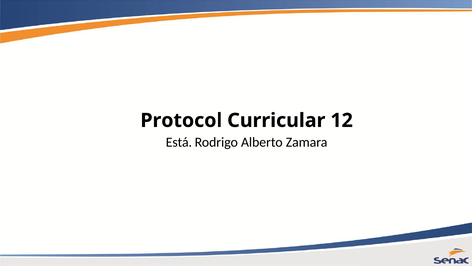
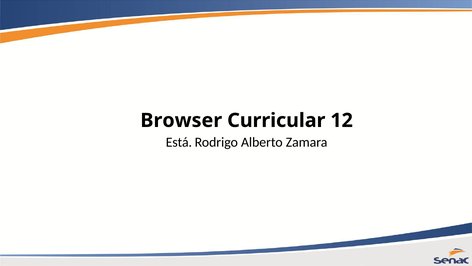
Protocol: Protocol -> Browser
